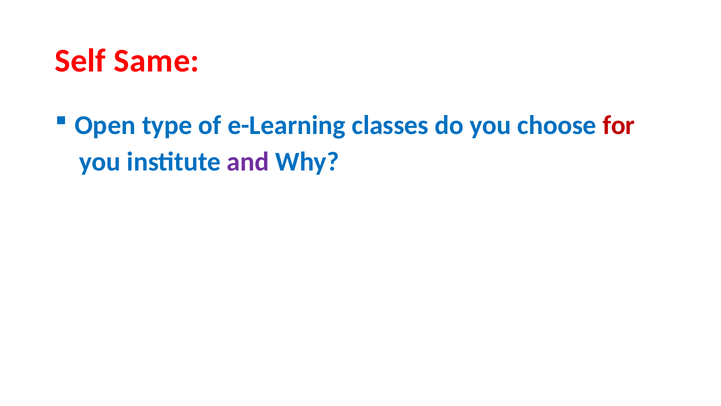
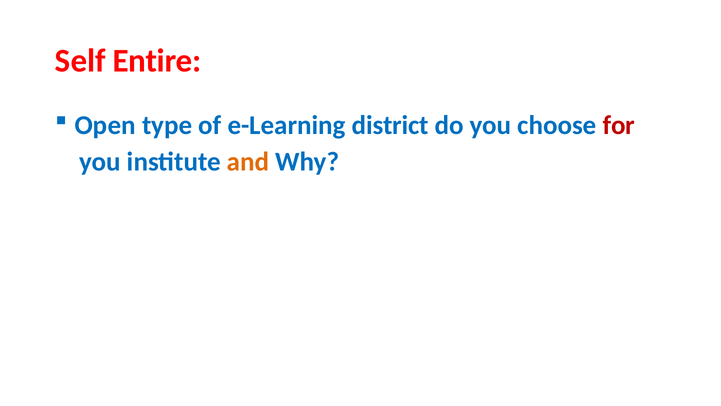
Same: Same -> Entire
classes: classes -> district
and colour: purple -> orange
